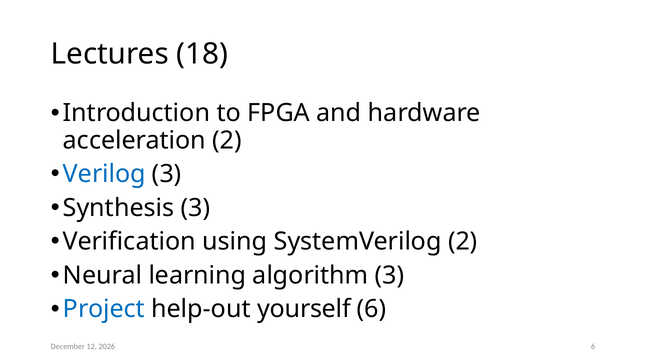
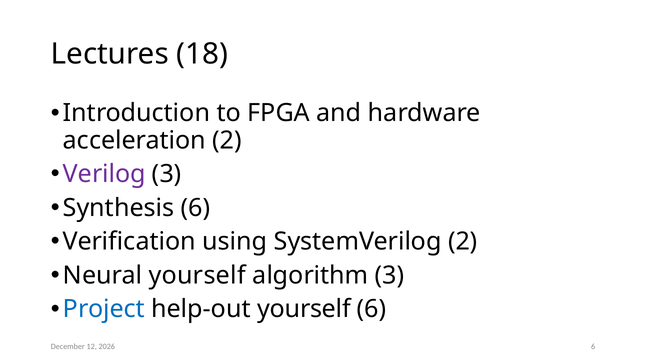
Verilog colour: blue -> purple
Synthesis 3: 3 -> 6
Neural learning: learning -> yourself
